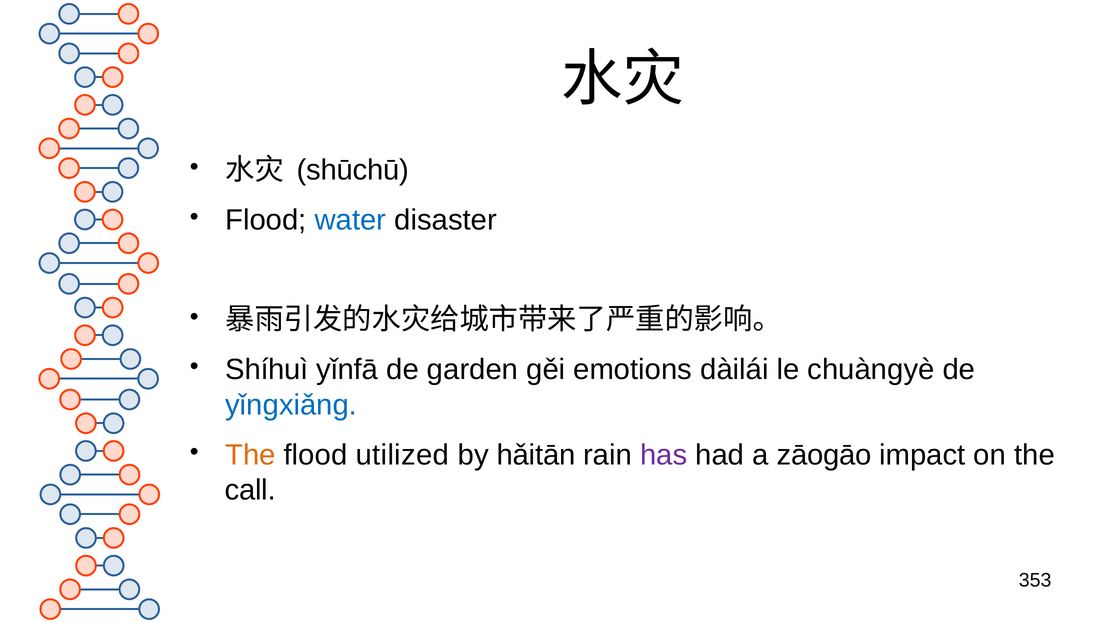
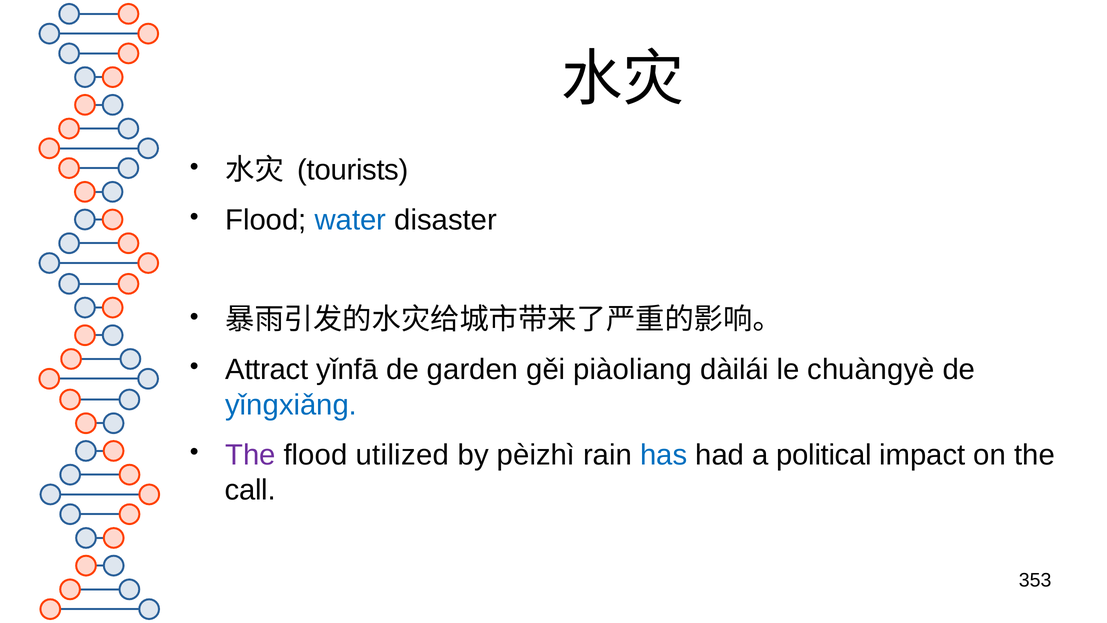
shūchū: shūchū -> tourists
Shíhuì: Shíhuì -> Attract
emotions: emotions -> piàoliang
The at (251, 455) colour: orange -> purple
hǎitān: hǎitān -> pèizhì
has colour: purple -> blue
zāogāo: zāogāo -> political
